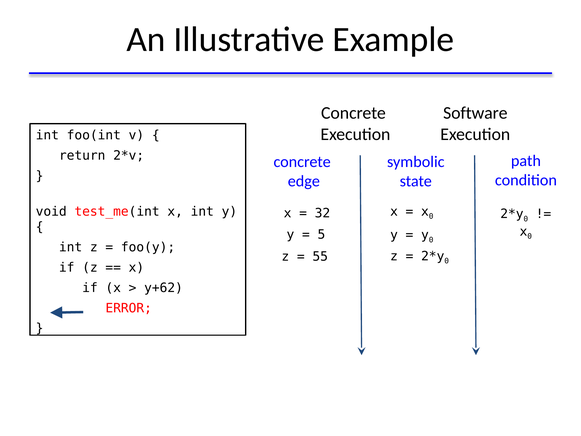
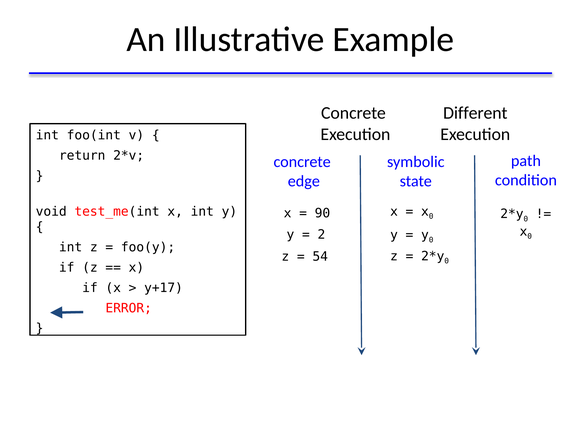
Software: Software -> Different
32: 32 -> 90
5: 5 -> 2
55: 55 -> 54
y+62: y+62 -> y+17
